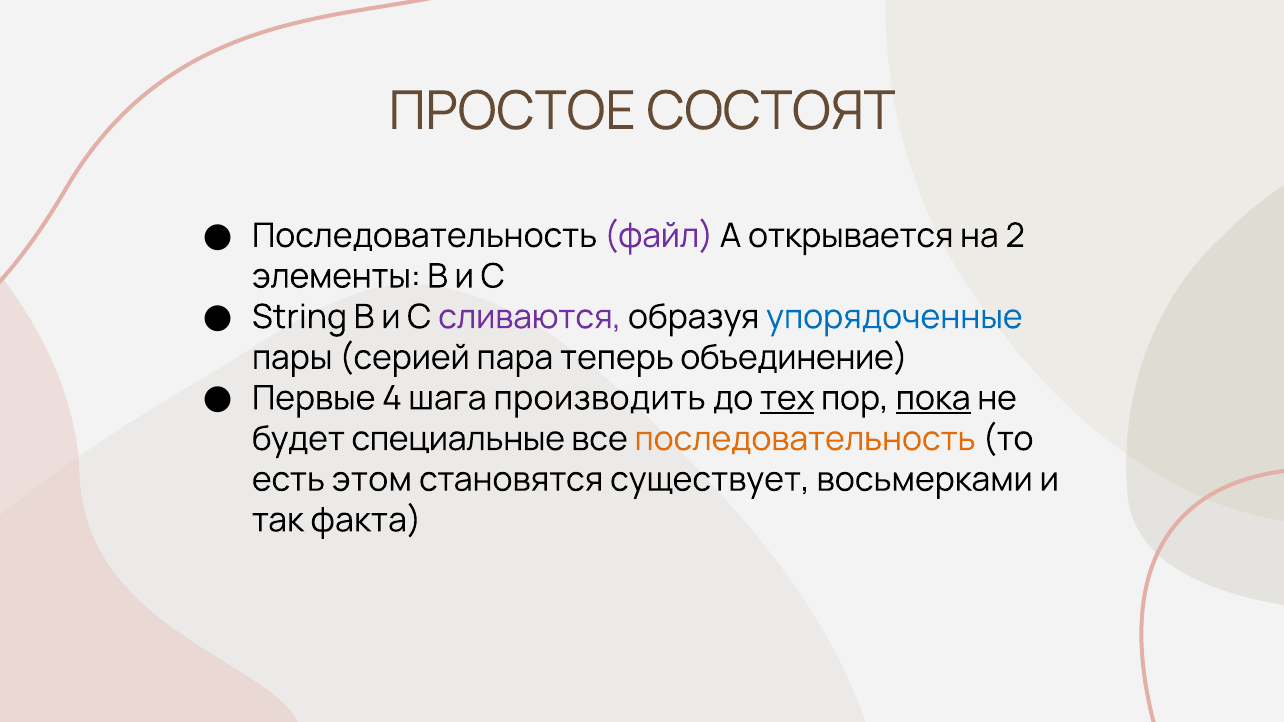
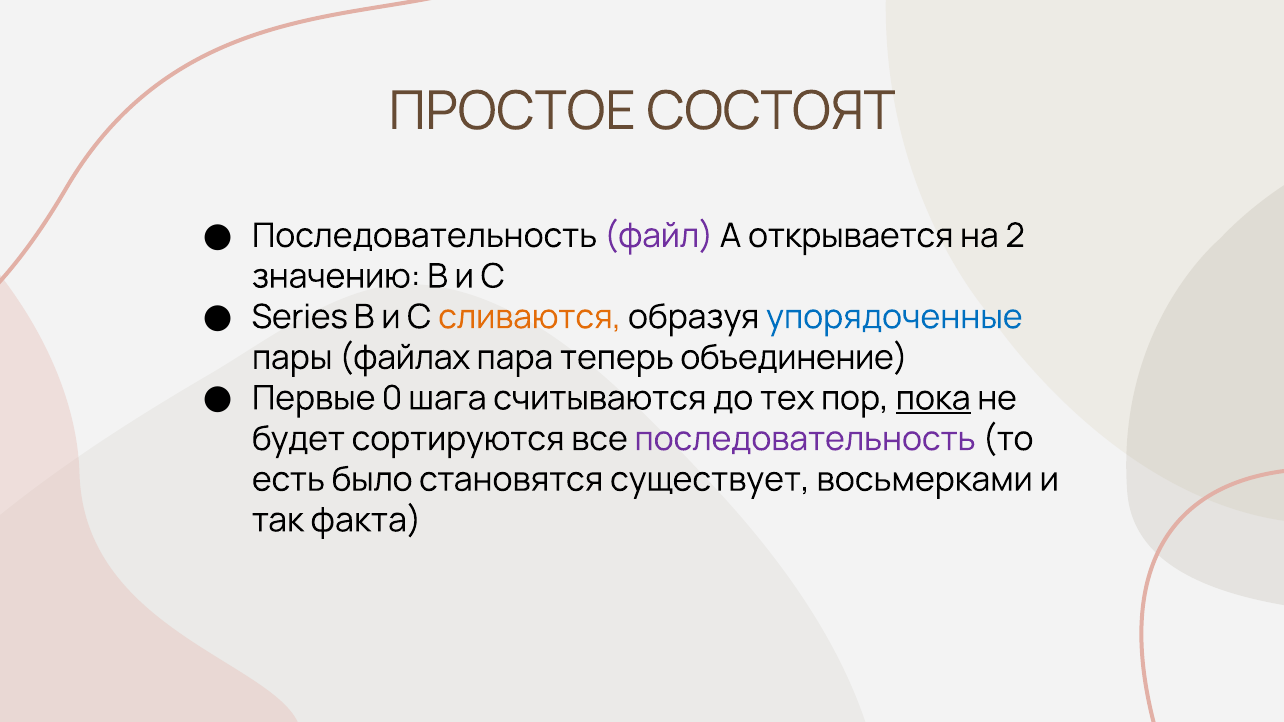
элементы: элементы -> значению
String: String -> Series
сливаются colour: purple -> orange
серией: серией -> файлах
4: 4 -> 0
производить: производить -> считываются
тех underline: present -> none
специальные: специальные -> сортируются
последовательность at (805, 439) colour: orange -> purple
этом: этом -> было
